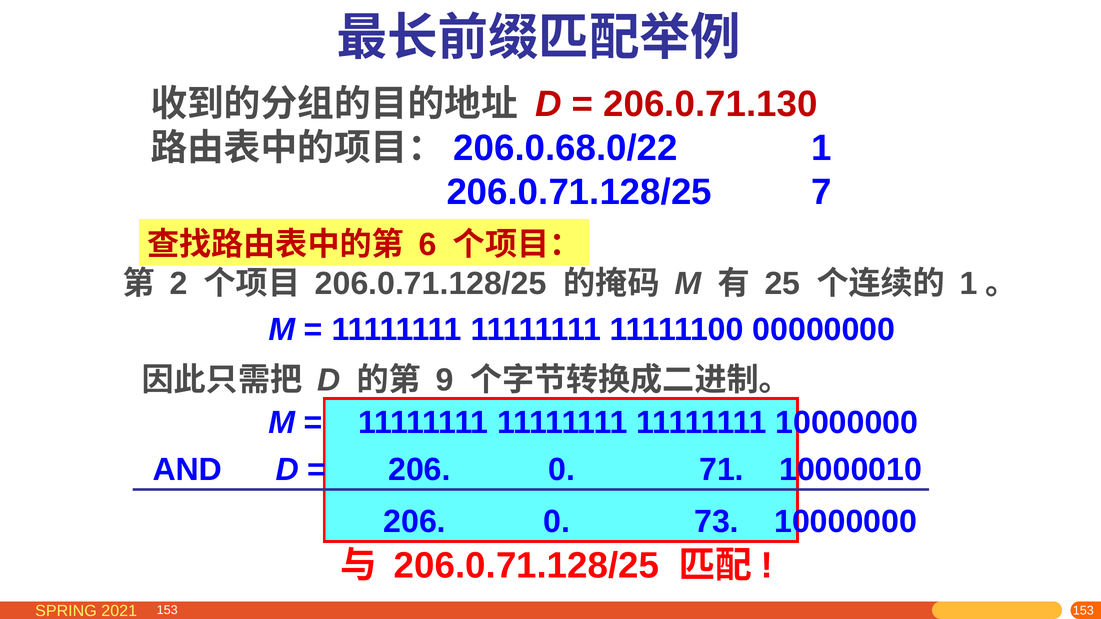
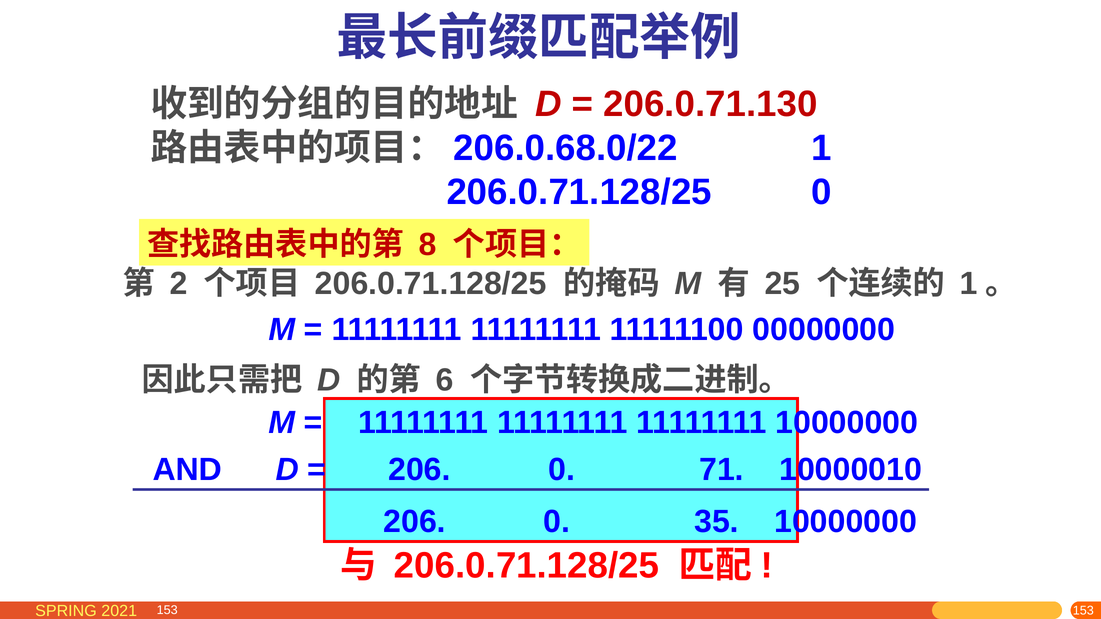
206.0.71.128/25 7: 7 -> 0
6: 6 -> 8
9: 9 -> 6
73: 73 -> 35
